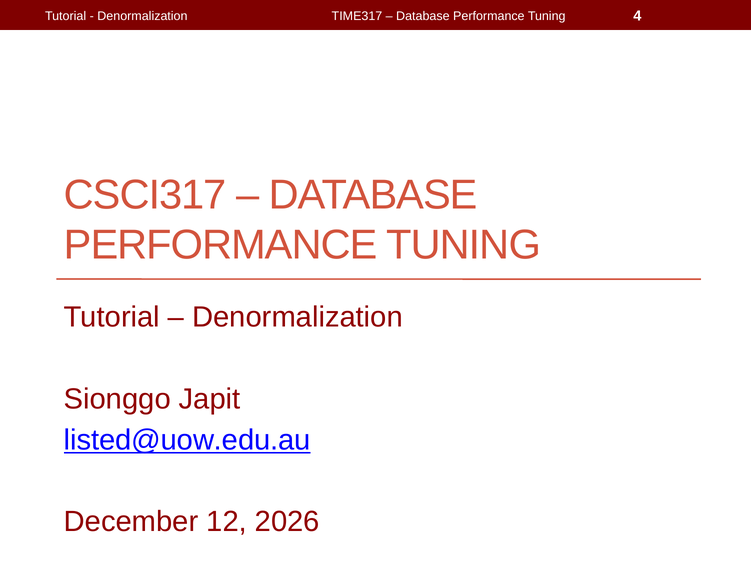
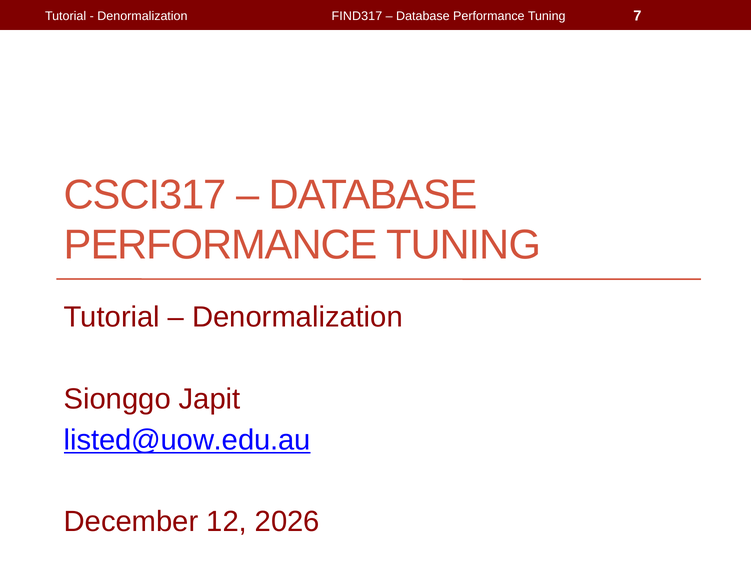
TIME317: TIME317 -> FIND317
4: 4 -> 7
